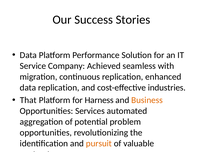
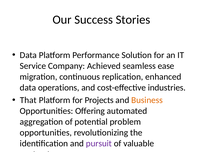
with: with -> ease
data replication: replication -> operations
Harness: Harness -> Projects
Opportunities Services: Services -> Offering
pursuit colour: orange -> purple
